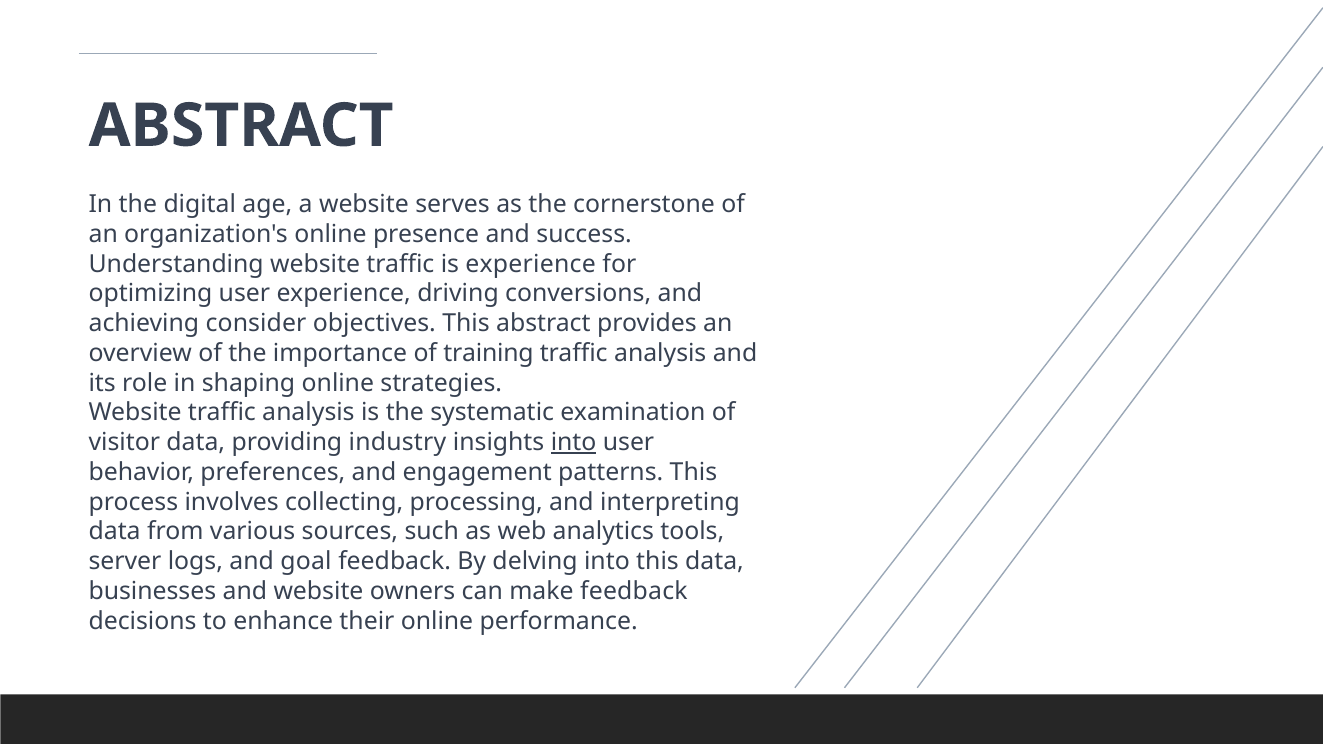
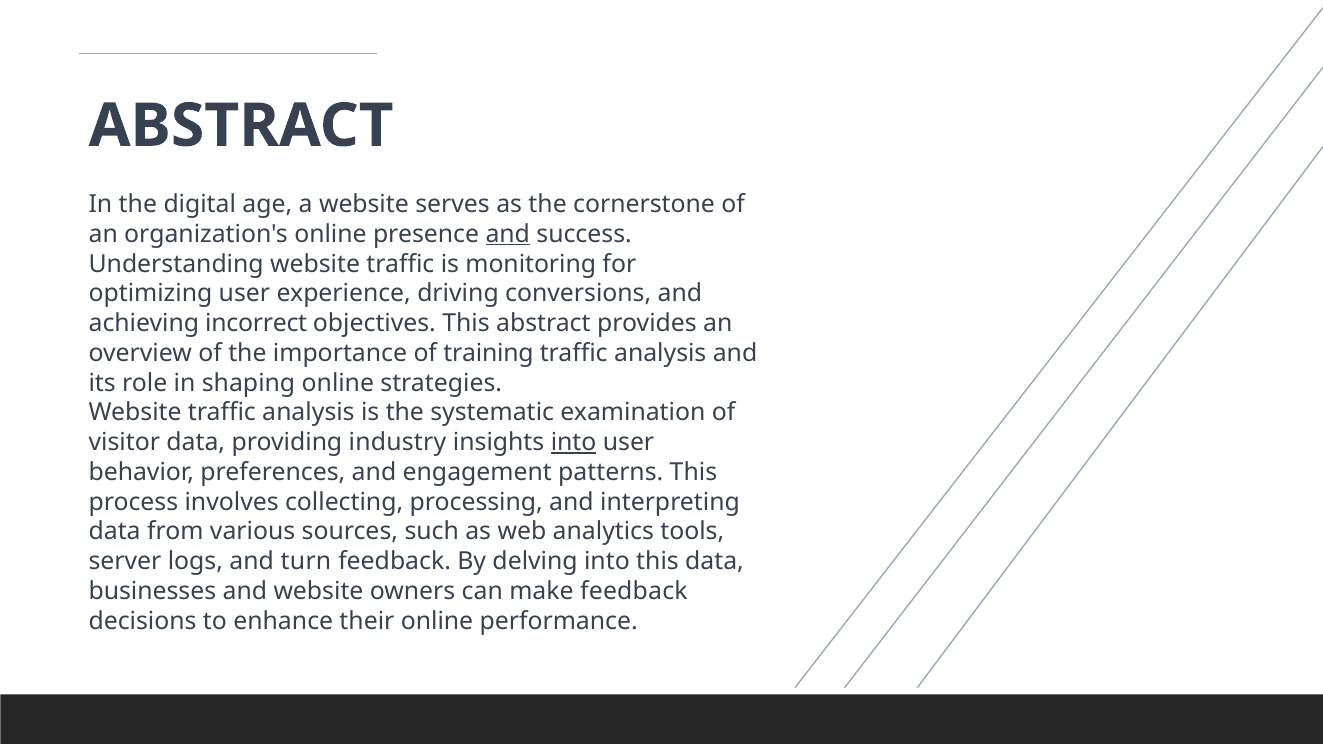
and at (508, 234) underline: none -> present
is experience: experience -> monitoring
consider: consider -> incorrect
goal: goal -> turn
